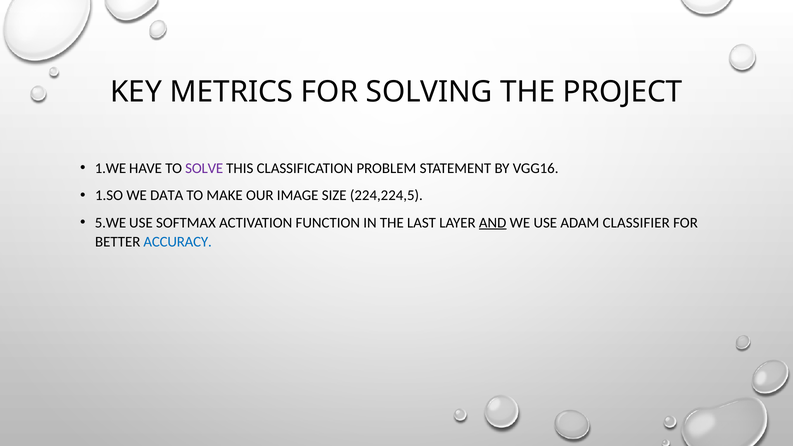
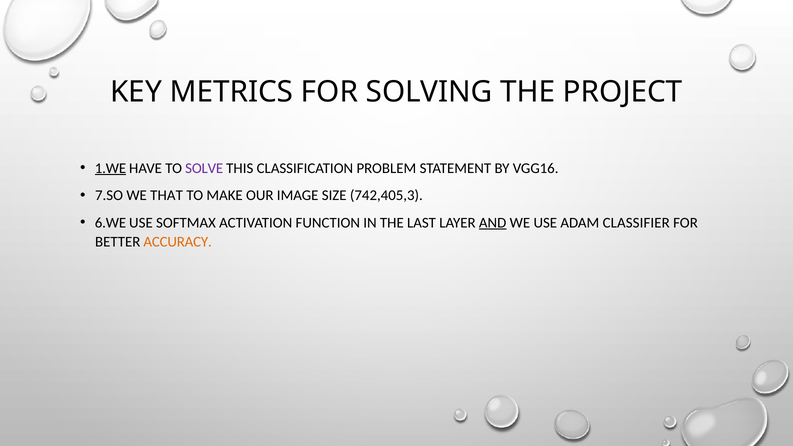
1.WE underline: none -> present
1.SO: 1.SO -> 7.SO
DATA: DATA -> THAT
224,224,5: 224,224,5 -> 742,405,3
5.WE: 5.WE -> 6.WE
ACCURACY colour: blue -> orange
